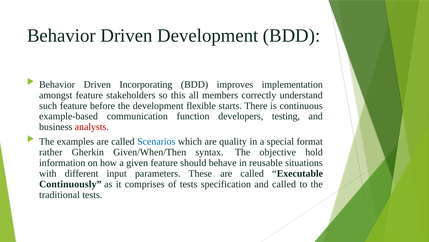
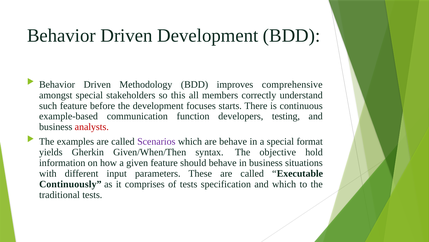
Incorporating: Incorporating -> Methodology
implementation: implementation -> comprehensive
amongst feature: feature -> special
flexible: flexible -> focuses
Scenarios colour: blue -> purple
are quality: quality -> behave
rather: rather -> yields
in reusable: reusable -> business
and called: called -> which
